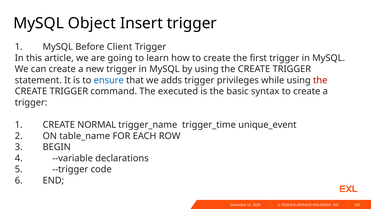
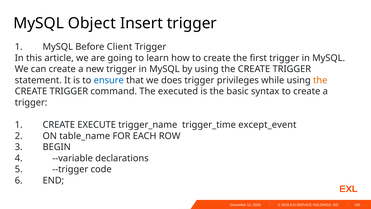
adds: adds -> does
the at (320, 80) colour: red -> orange
NORMAL: NORMAL -> EXECUTE
unique_event: unique_event -> except_event
